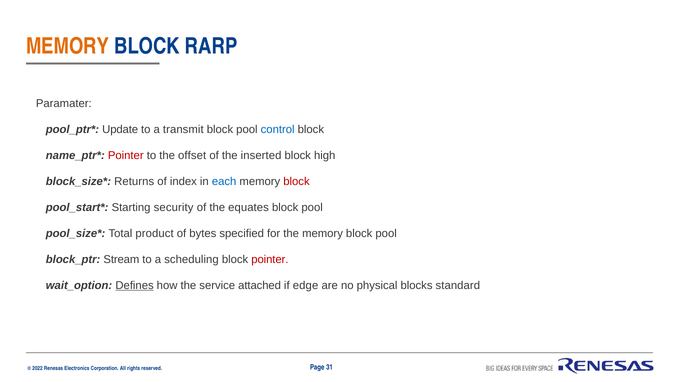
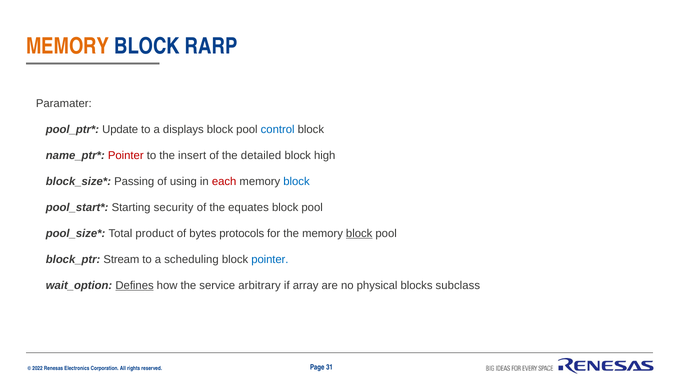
transmit: transmit -> displays
offset: offset -> insert
inserted: inserted -> detailed
Returns: Returns -> Passing
index: index -> using
each colour: blue -> red
block at (296, 181) colour: red -> blue
specified: specified -> protocols
block at (359, 233) underline: none -> present
pointer at (270, 259) colour: red -> blue
attached: attached -> arbitrary
edge: edge -> array
standard: standard -> subclass
